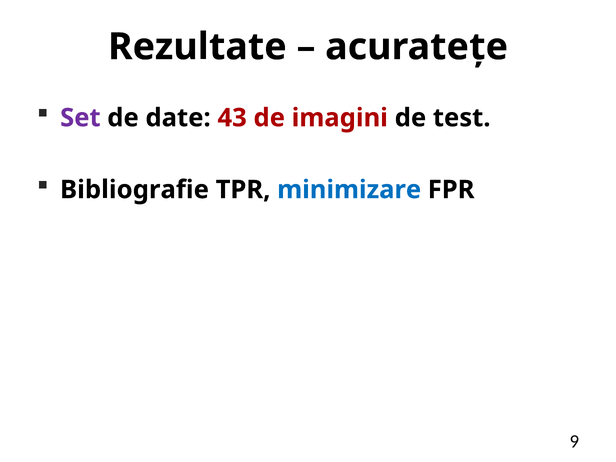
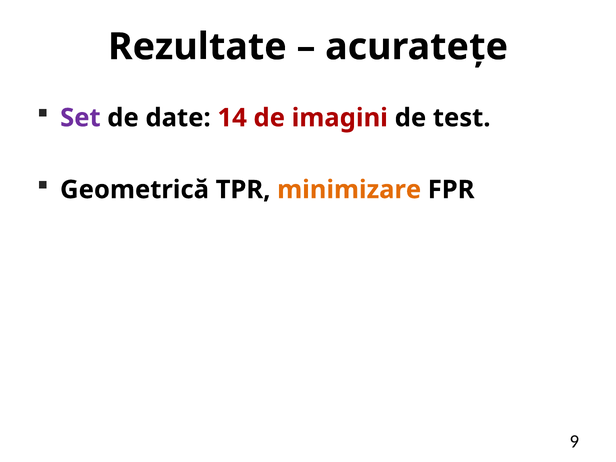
43: 43 -> 14
Bibliografie: Bibliografie -> Geometrică
minimizare colour: blue -> orange
